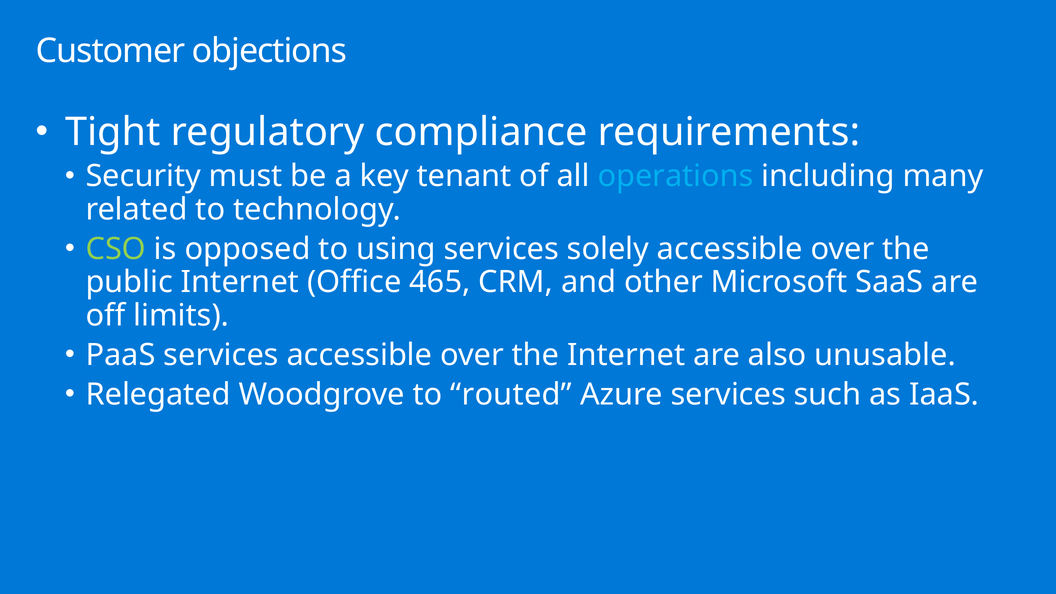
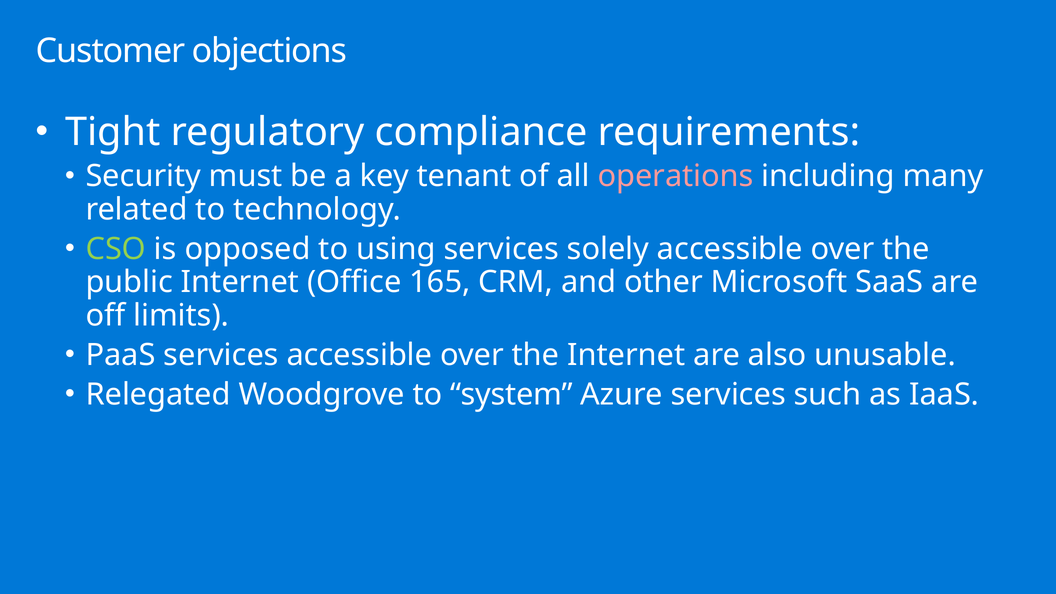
operations colour: light blue -> pink
465: 465 -> 165
routed: routed -> system
